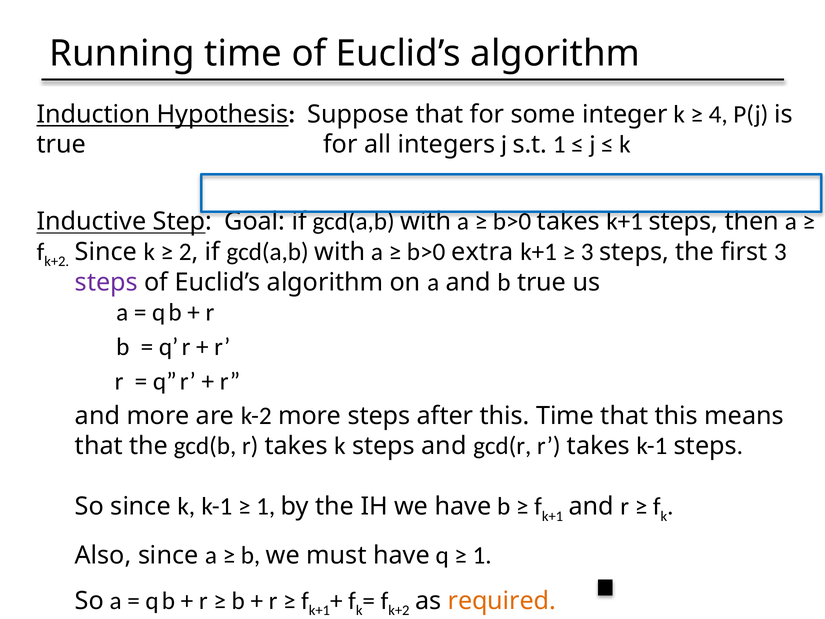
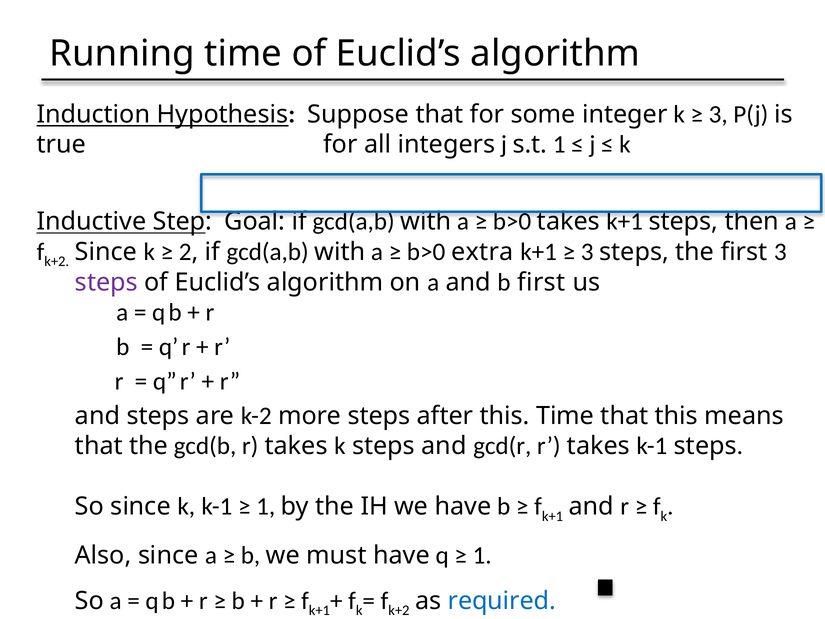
4 at (718, 114): 4 -> 3
b true: true -> first
and more: more -> steps
required colour: orange -> blue
